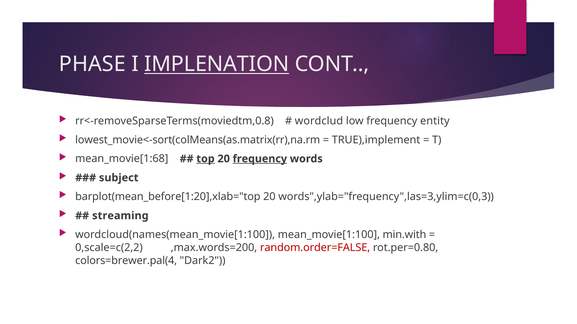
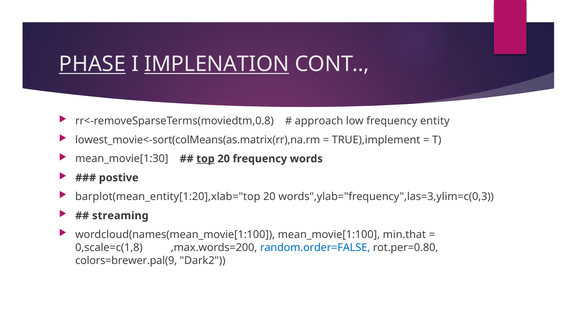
PHASE underline: none -> present
wordclud: wordclud -> approach
mean_movie[1:68: mean_movie[1:68 -> mean_movie[1:30
frequency at (260, 159) underline: present -> none
subject: subject -> postive
barplot(mean_before[1:20],xlab="top: barplot(mean_before[1:20],xlab="top -> barplot(mean_entity[1:20],xlab="top
min.with: min.with -> min.that
0,scale=c(2,2: 0,scale=c(2,2 -> 0,scale=c(1,8
random.order=FALSE colour: red -> blue
colors=brewer.pal(4: colors=brewer.pal(4 -> colors=brewer.pal(9
